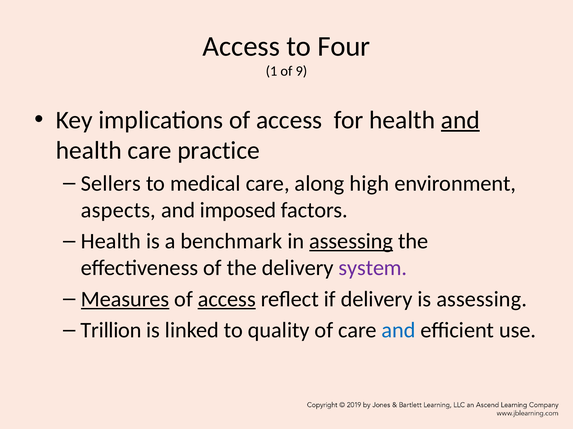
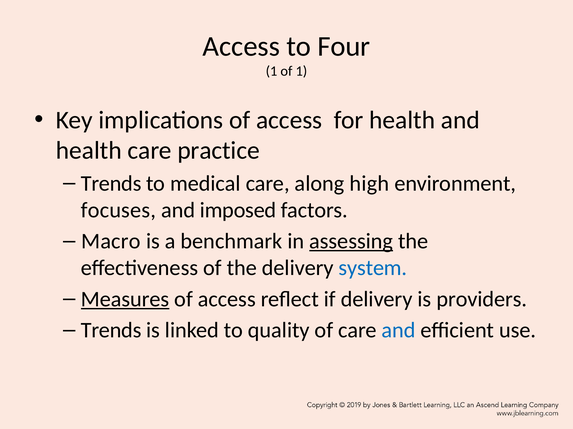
of 9: 9 -> 1
and at (460, 120) underline: present -> none
Sellers at (111, 184): Sellers -> Trends
aspects: aspects -> focuses
Health at (111, 242): Health -> Macro
system colour: purple -> blue
access at (227, 300) underline: present -> none
is assessing: assessing -> providers
Trillion at (111, 331): Trillion -> Trends
